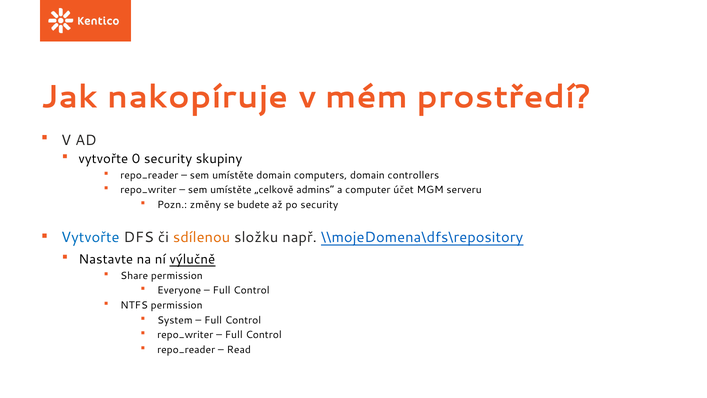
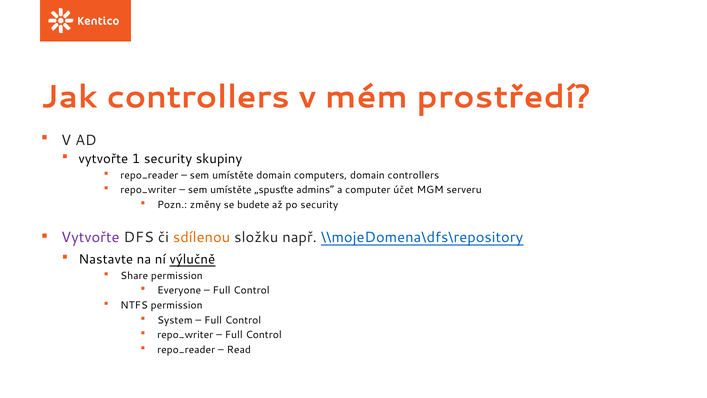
Jak nakopíruje: nakopíruje -> controllers
0: 0 -> 1
„celkově: „celkově -> „spusťte
Vytvořte at (90, 237) colour: blue -> purple
